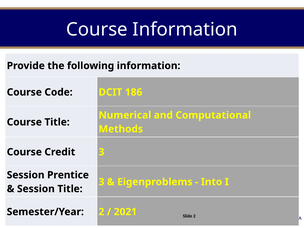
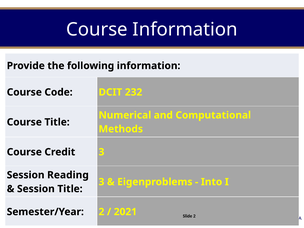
186: 186 -> 232
Prentice: Prentice -> Reading
